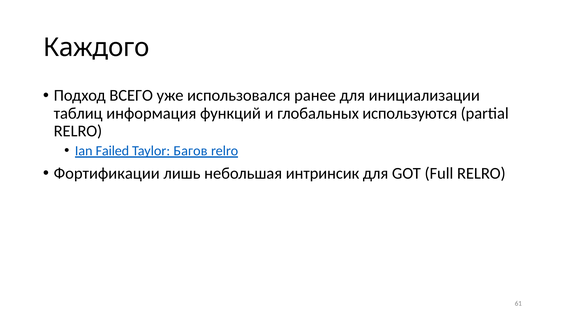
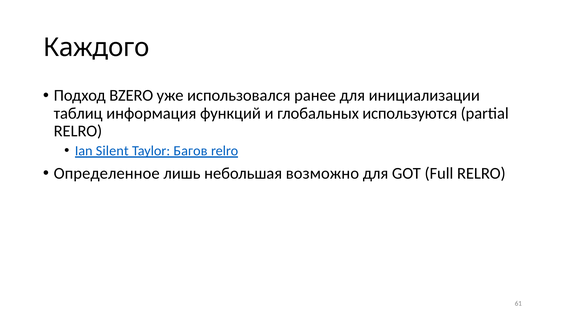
ВСЕГО: ВСЕГО -> BZERO
Failed: Failed -> Silent
Фортификации: Фортификации -> Определенное
интринсик: интринсик -> возможно
